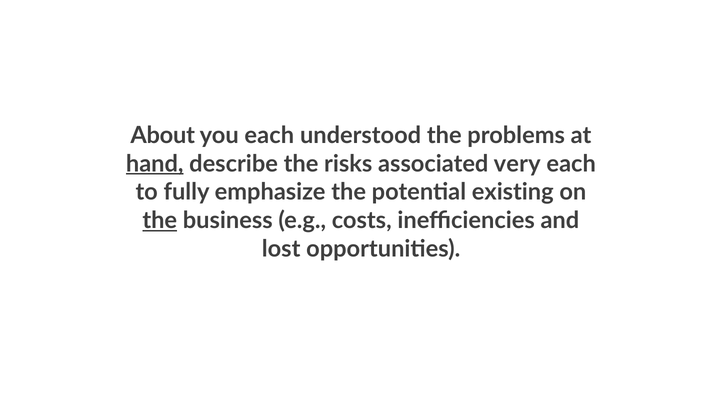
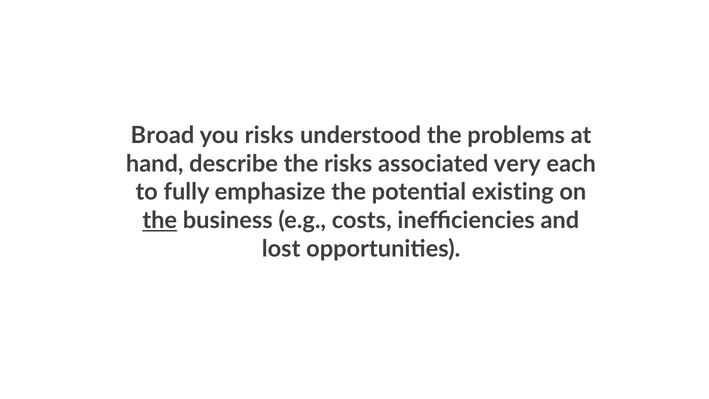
About: About -> Broad
you each: each -> risks
hand underline: present -> none
